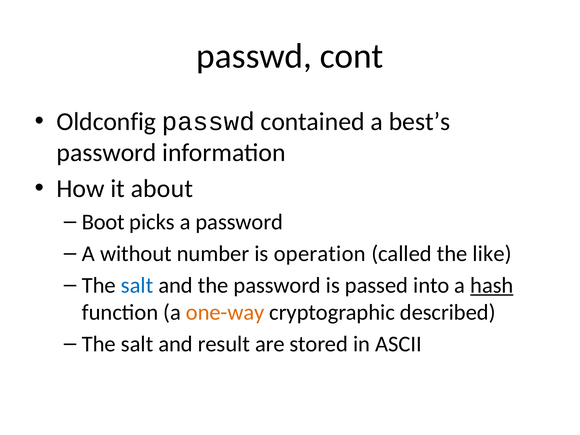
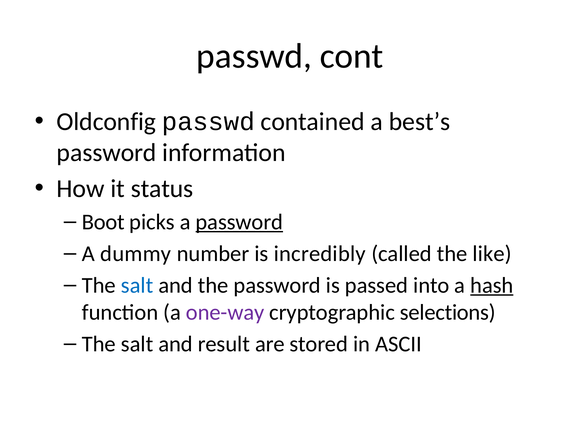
about: about -> status
password at (239, 222) underline: none -> present
without: without -> dummy
operation: operation -> incredibly
one-way colour: orange -> purple
described: described -> selections
